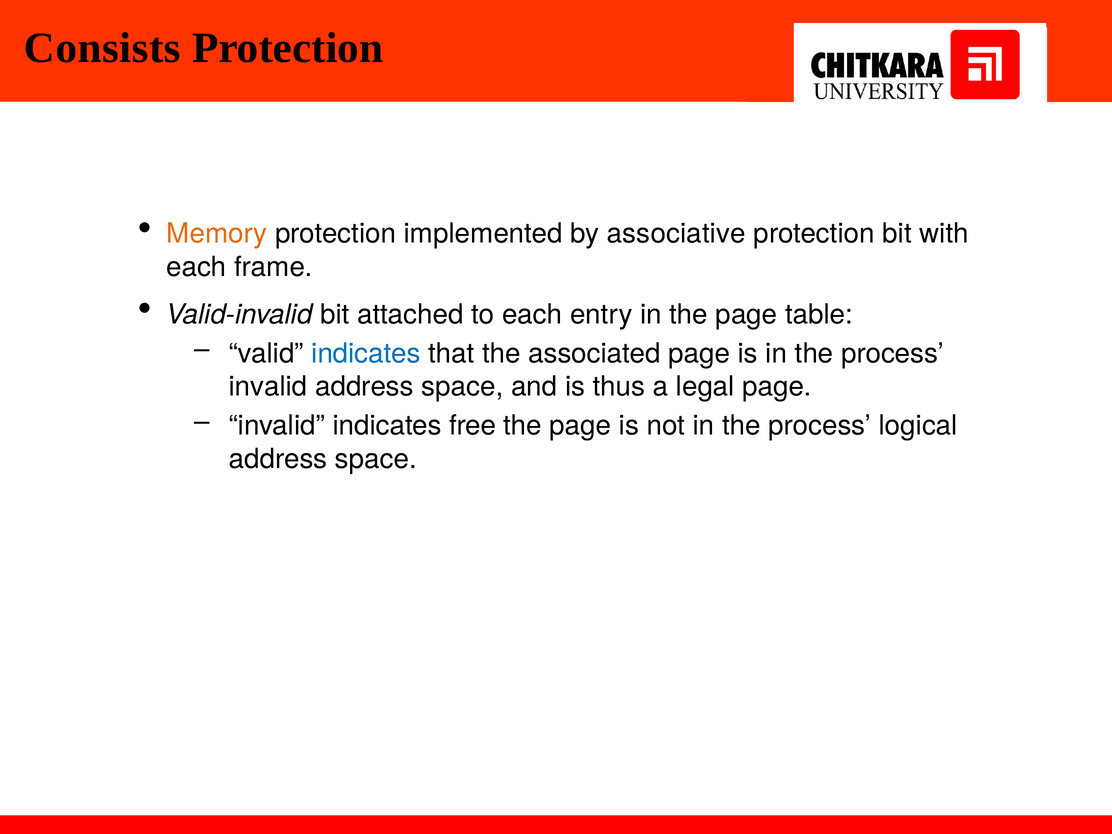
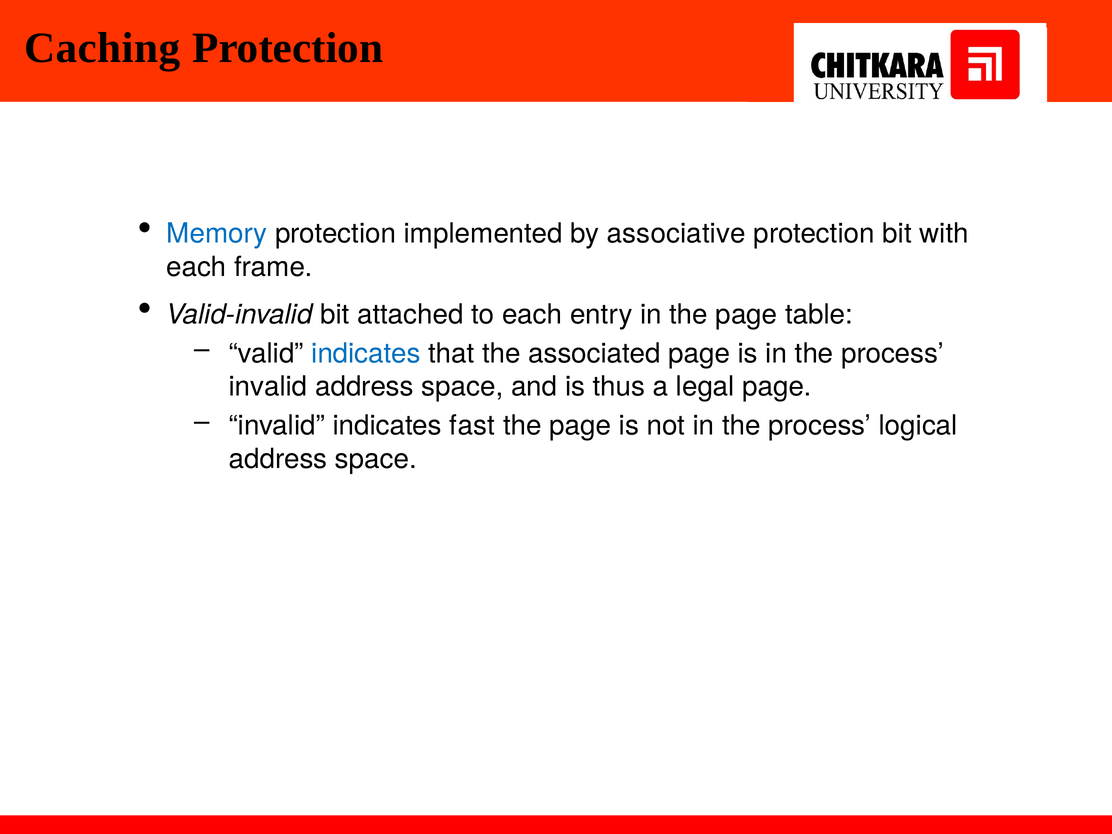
Consists: Consists -> Caching
Memory colour: orange -> blue
free: free -> fast
